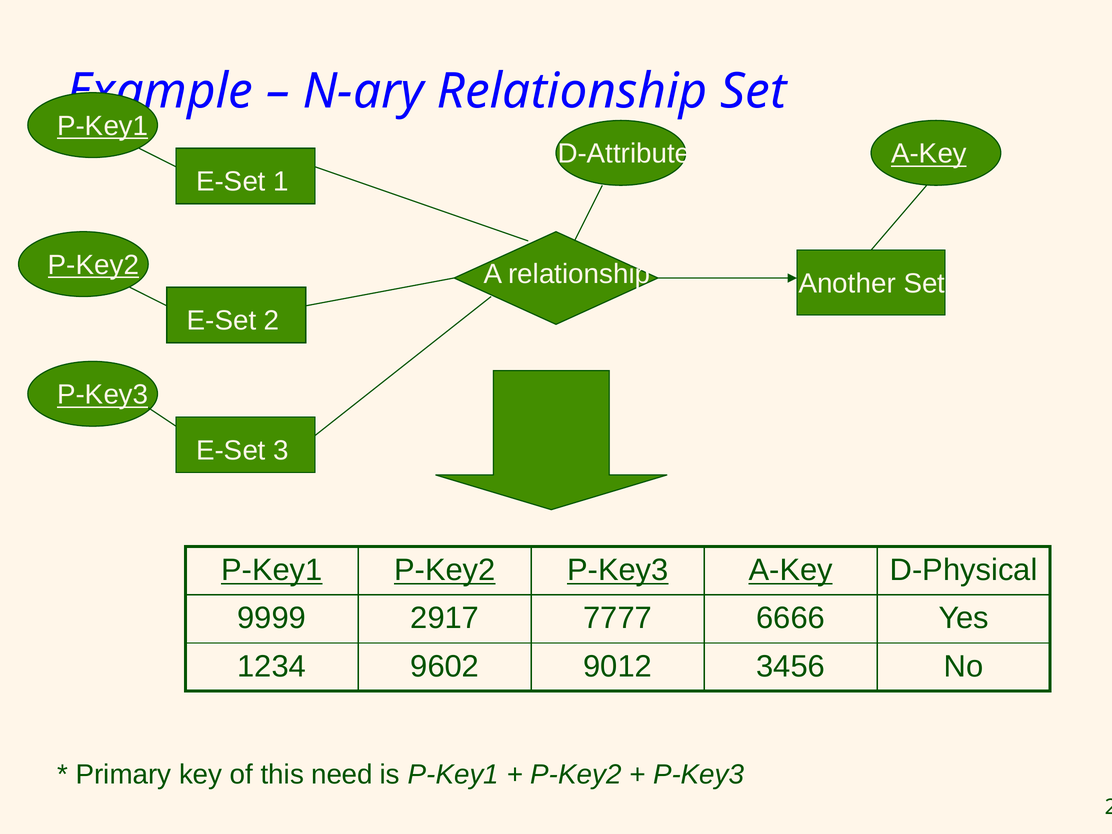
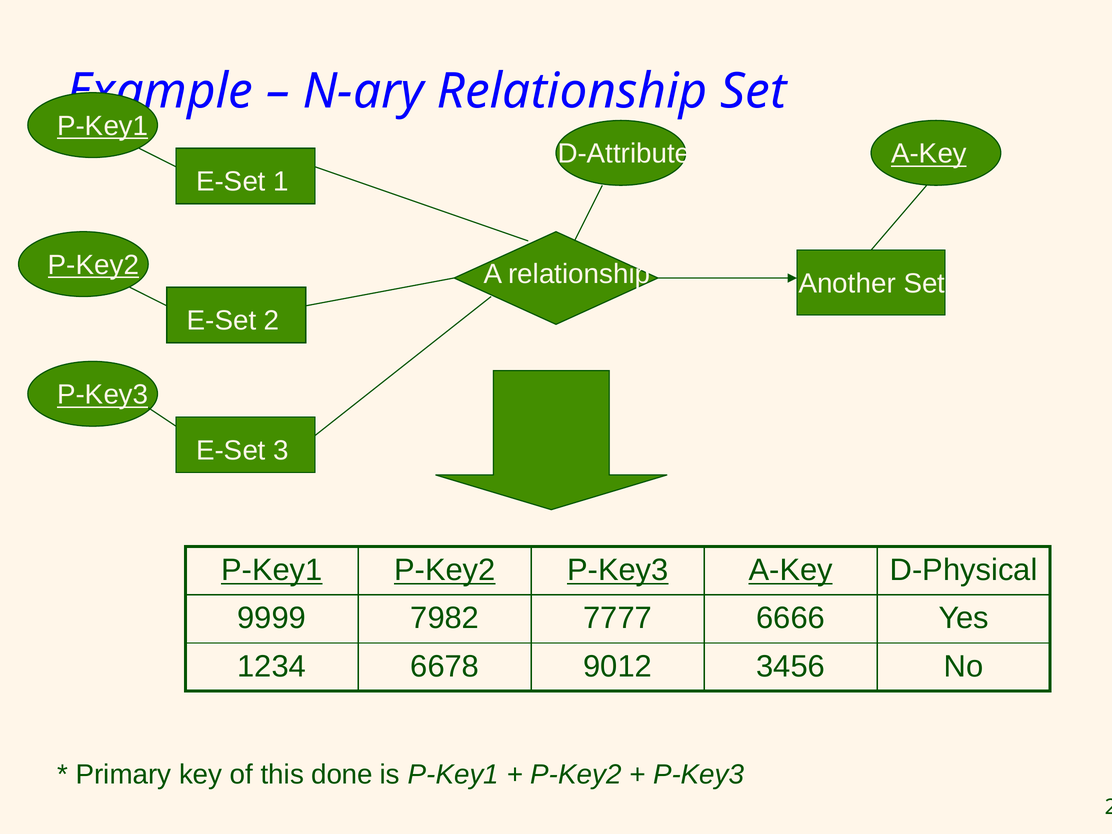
2917: 2917 -> 7982
9602: 9602 -> 6678
need: need -> done
